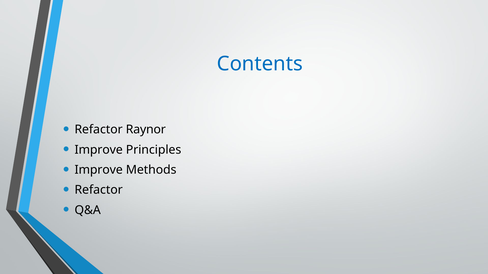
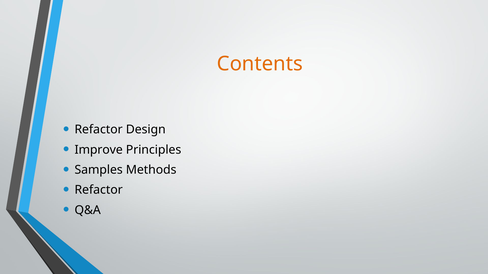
Contents colour: blue -> orange
Raynor: Raynor -> Design
Improve at (99, 170): Improve -> Samples
